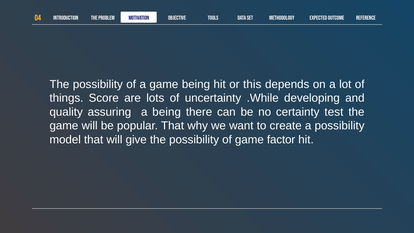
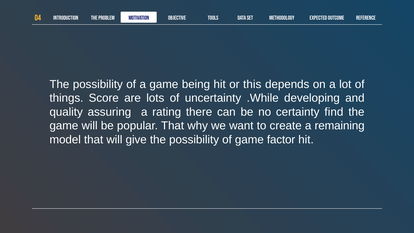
a being: being -> rating
test: test -> find
a possibility: possibility -> remaining
